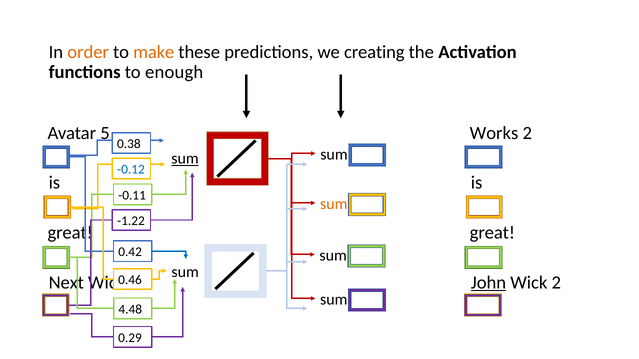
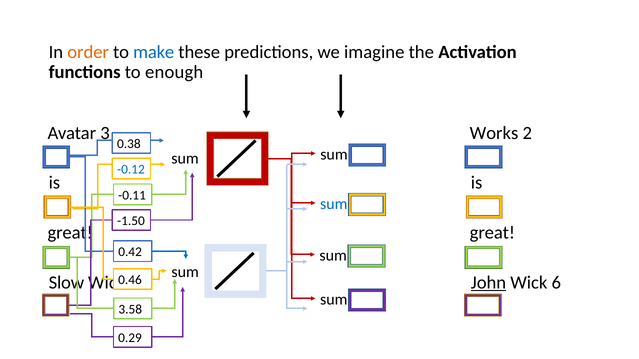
make colour: orange -> blue
creating: creating -> imagine
5: 5 -> 3
sum at (185, 159) underline: present -> none
sum at (334, 204) colour: orange -> blue
-1.22: -1.22 -> -1.50
Next: Next -> Slow
Wick 2: 2 -> 6
4.48: 4.48 -> 3.58
